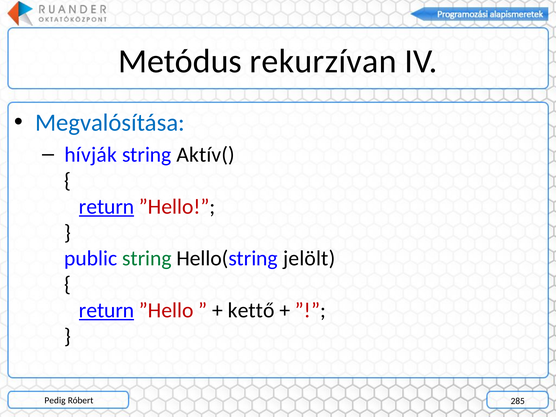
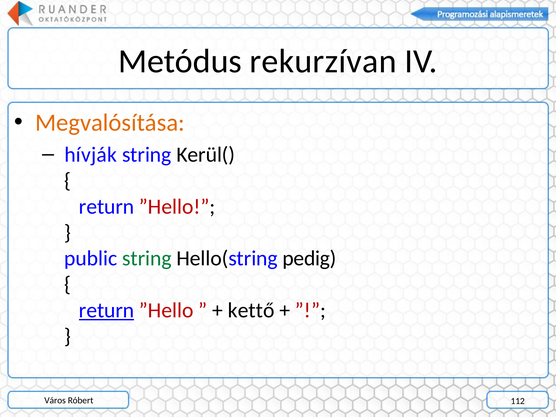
Megvalósítása colour: blue -> orange
Aktív(: Aktív( -> Kerül(
return at (107, 207) underline: present -> none
jelölt: jelölt -> pedig
Pedig: Pedig -> Város
285: 285 -> 112
